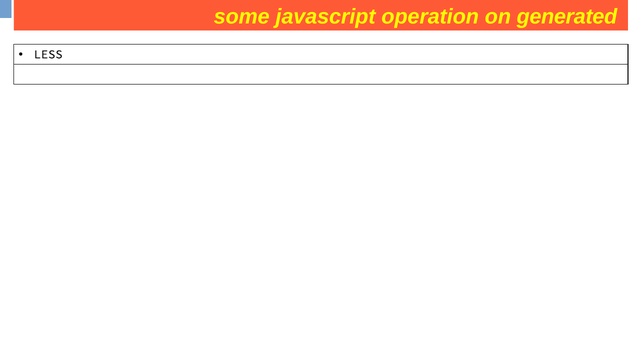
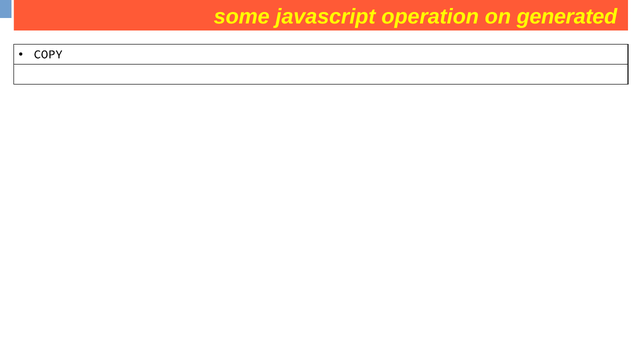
LESS: LESS -> COPY
